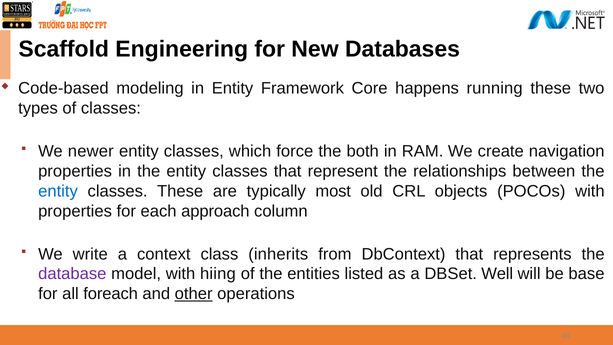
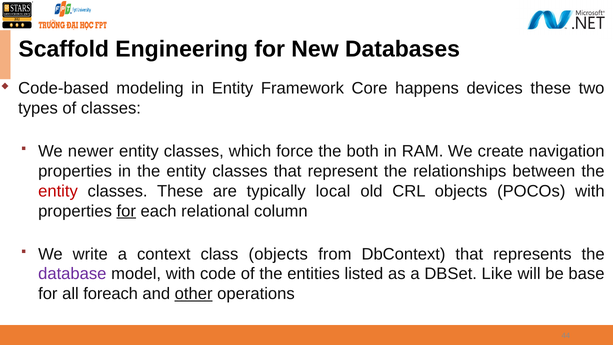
running: running -> devices
entity at (58, 191) colour: blue -> red
most: most -> local
for at (126, 211) underline: none -> present
approach: approach -> relational
class inherits: inherits -> objects
hiing: hiing -> code
Well: Well -> Like
